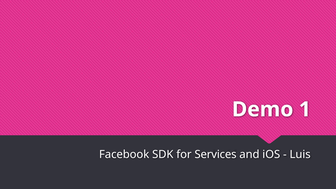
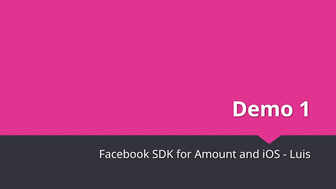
Services: Services -> Amount
